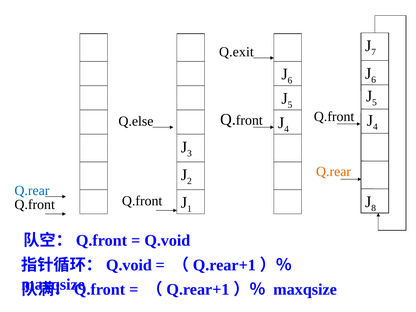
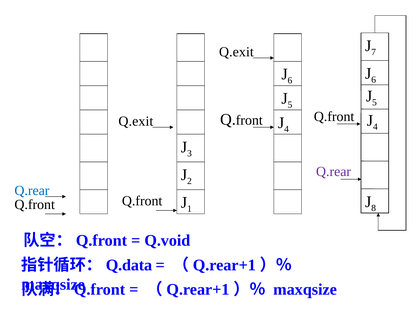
Q.else at (136, 121): Q.else -> Q.exit
Q.rear at (334, 172) colour: orange -> purple
Q.void at (129, 265): Q.void -> Q.data
